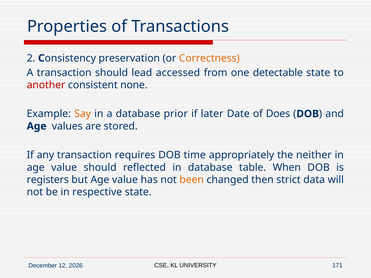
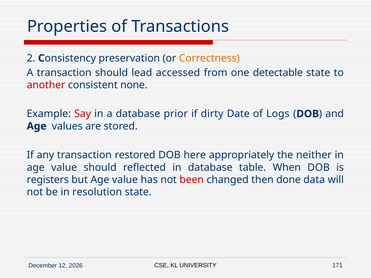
Say colour: orange -> red
later: later -> dirty
Does: Does -> Logs
requires: requires -> restored
time: time -> here
been colour: orange -> red
strict: strict -> done
respective: respective -> resolution
